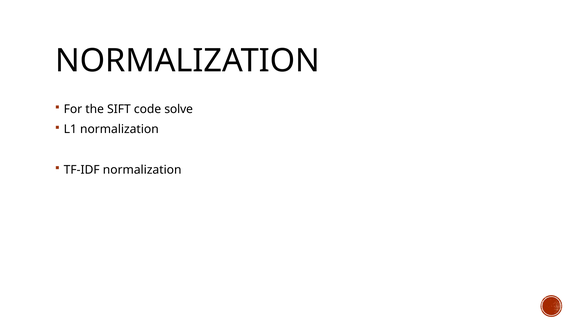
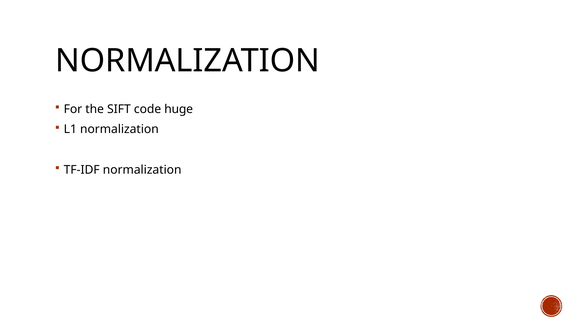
solve: solve -> huge
